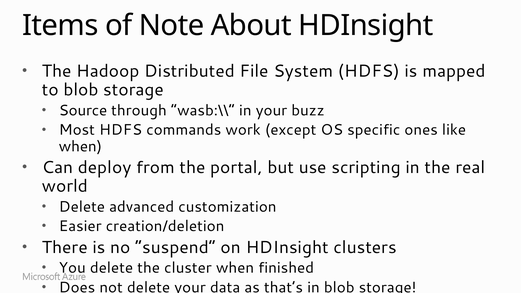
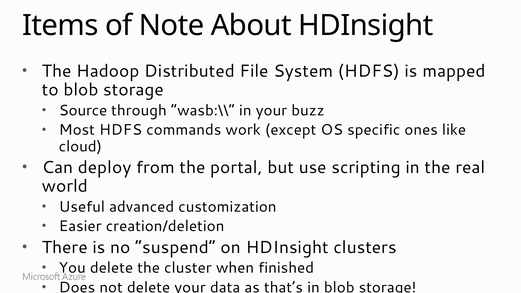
when at (80, 146): when -> cloud
Delete at (82, 207): Delete -> Useful
